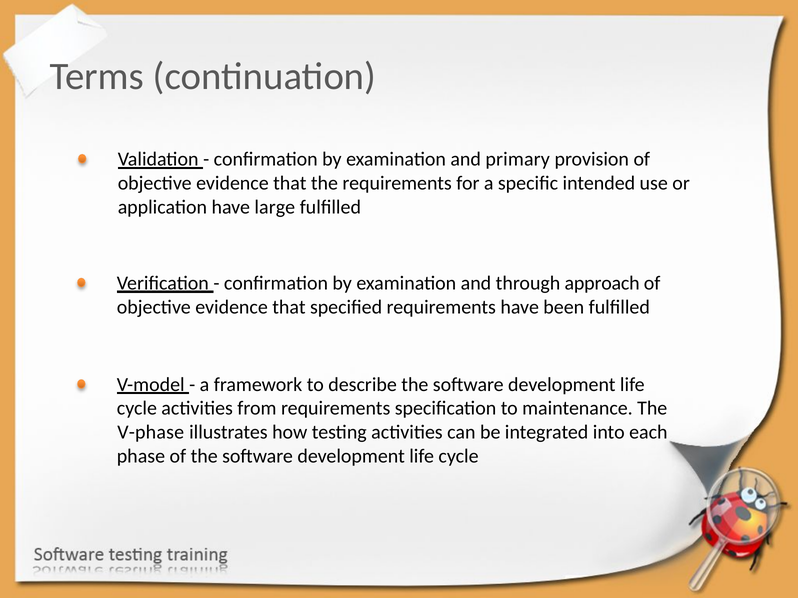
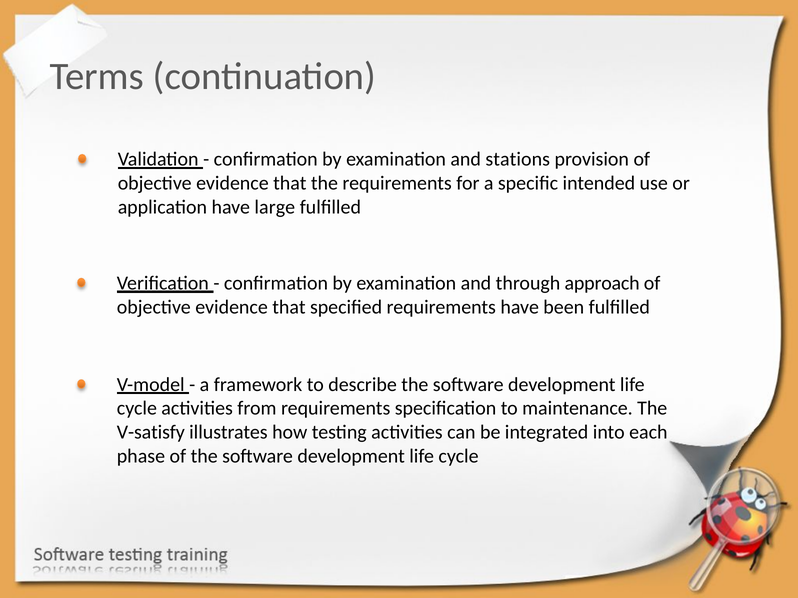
primary: primary -> stations
V-phase: V-phase -> V-satisfy
